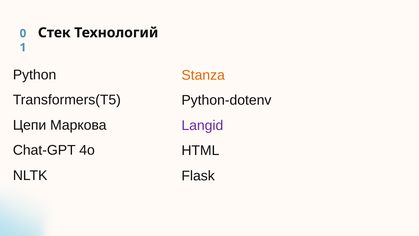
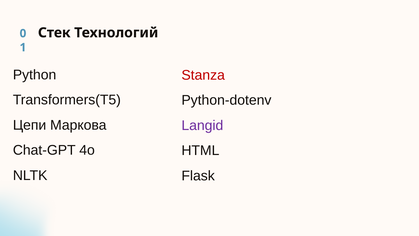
Stanza colour: orange -> red
